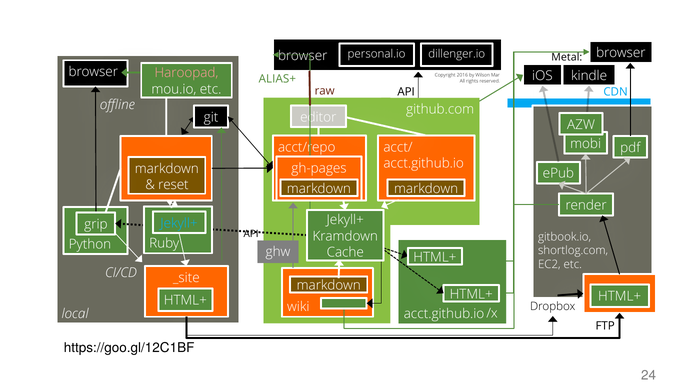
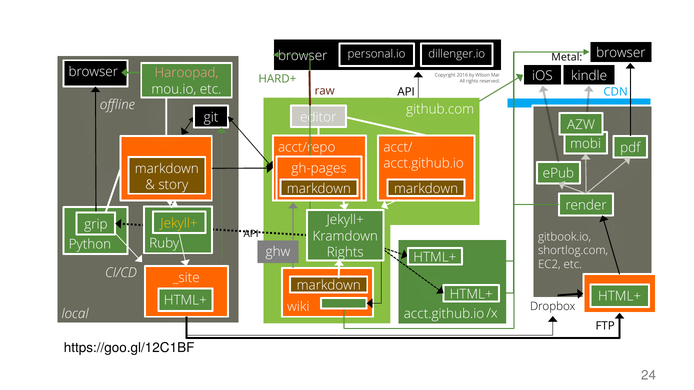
ALIAS+: ALIAS+ -> HARD+
reset: reset -> story
Jekyll+ at (179, 223) colour: light blue -> yellow
Cache at (345, 252): Cache -> Rights
